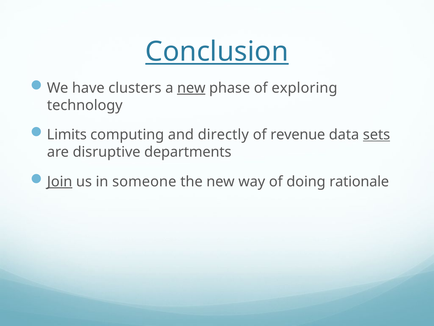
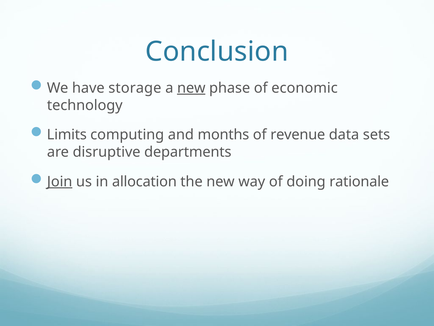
Conclusion underline: present -> none
clusters: clusters -> storage
exploring: exploring -> economic
directly: directly -> months
sets underline: present -> none
someone: someone -> allocation
